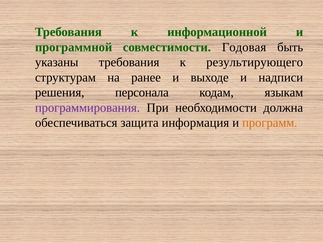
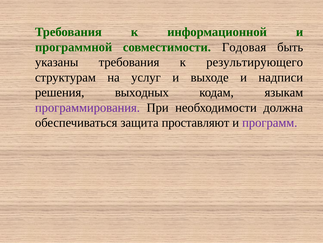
ранее: ранее -> услуг
персонала: персонала -> выходных
информация: информация -> проставляют
программ colour: orange -> purple
